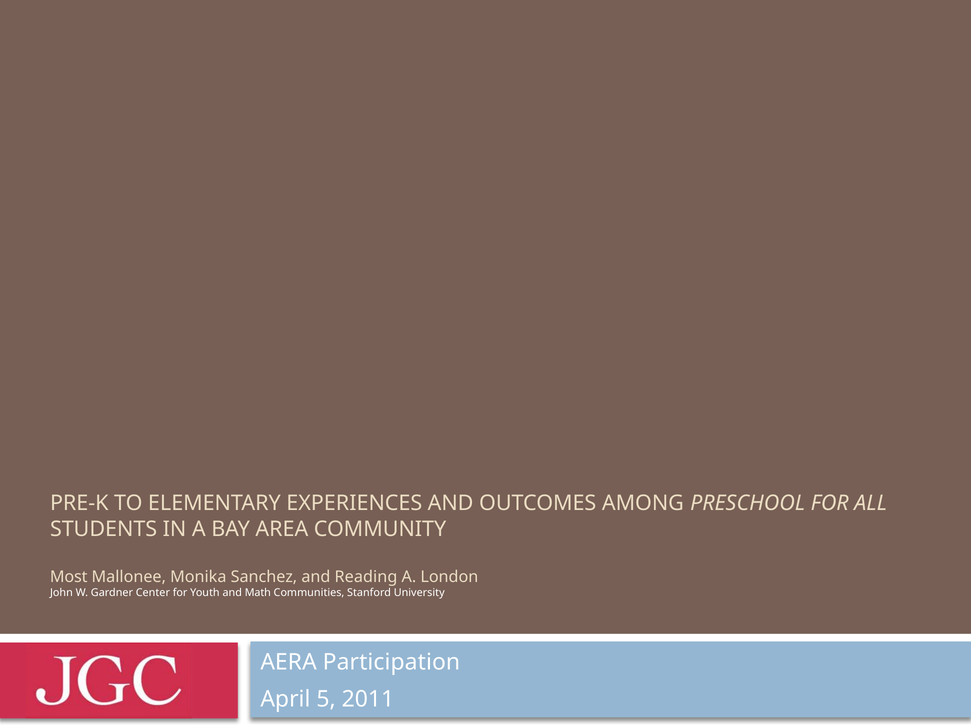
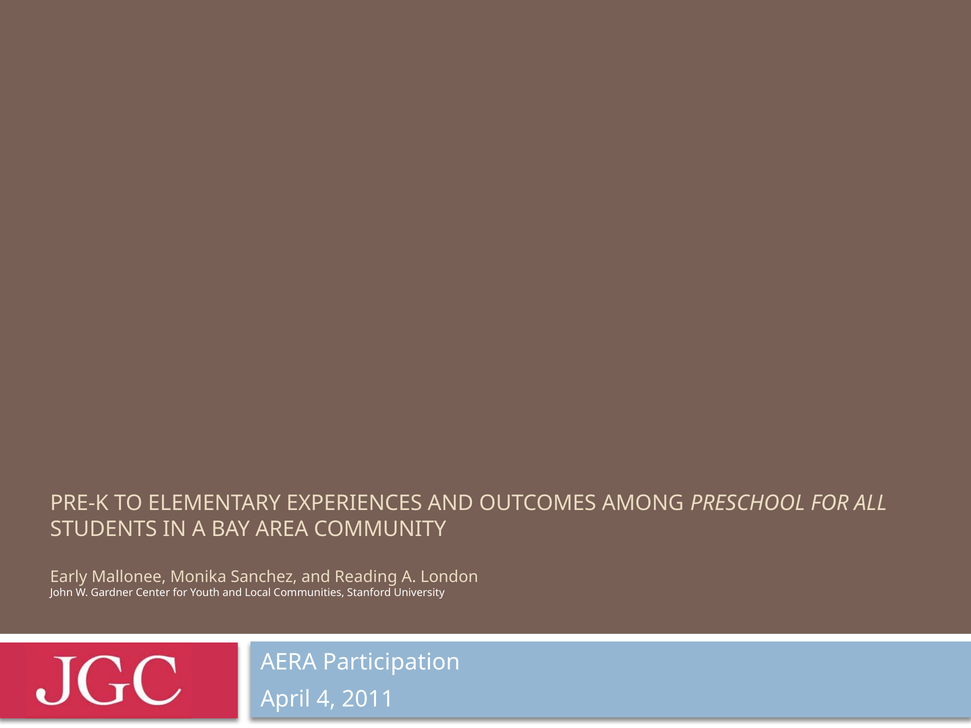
Most: Most -> Early
Math: Math -> Local
5: 5 -> 4
